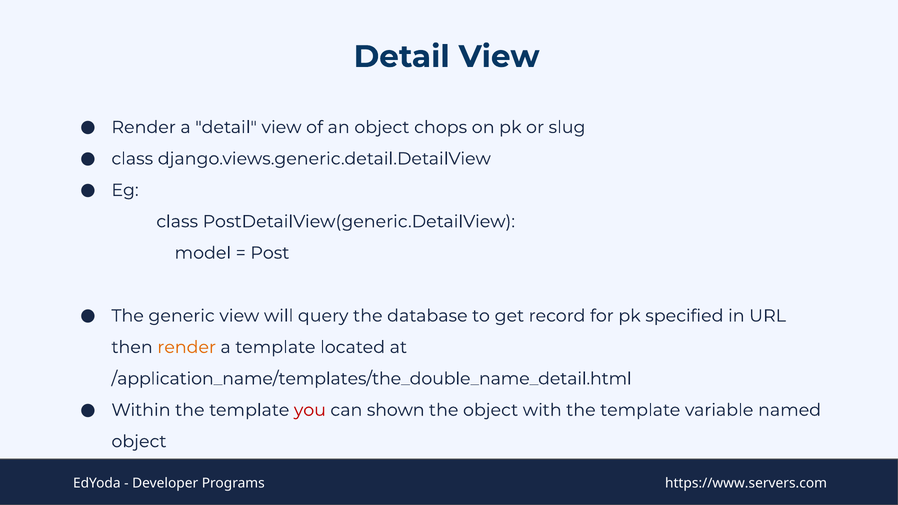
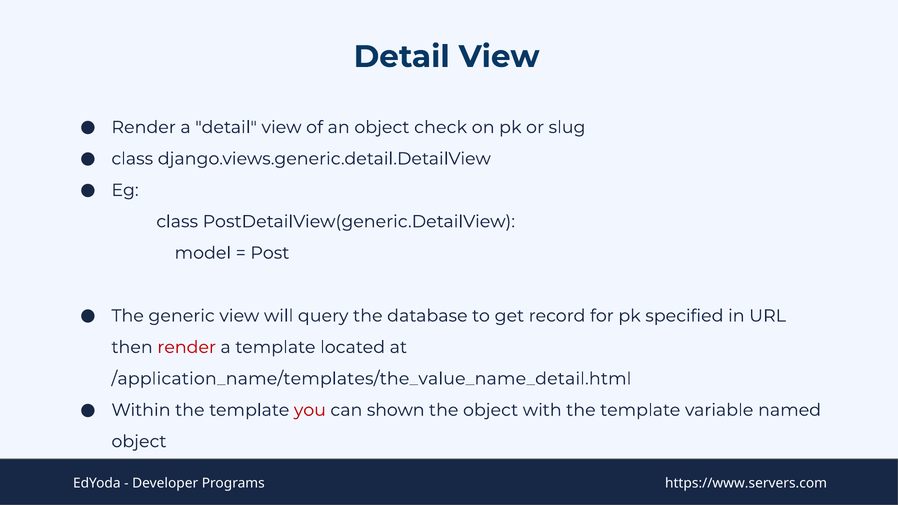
chops: chops -> check
render at (187, 347) colour: orange -> red
/application_name/templates/the_double_name_detail.html: /application_name/templates/the_double_name_detail.html -> /application_name/templates/the_value_name_detail.html
